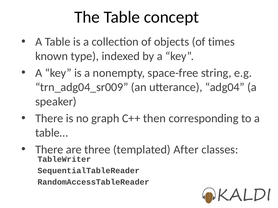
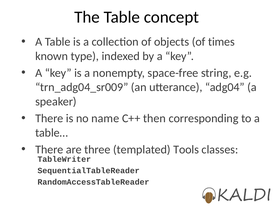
graph: graph -> name
After: After -> Tools
